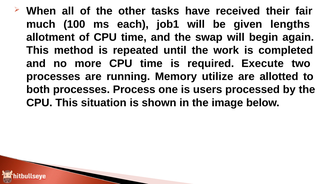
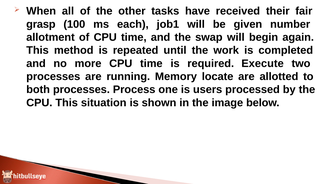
much: much -> grasp
lengths: lengths -> number
utilize: utilize -> locate
